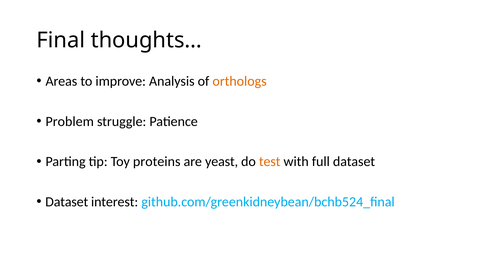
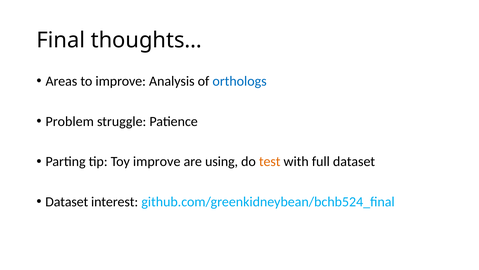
orthologs colour: orange -> blue
Toy proteins: proteins -> improve
yeast: yeast -> using
